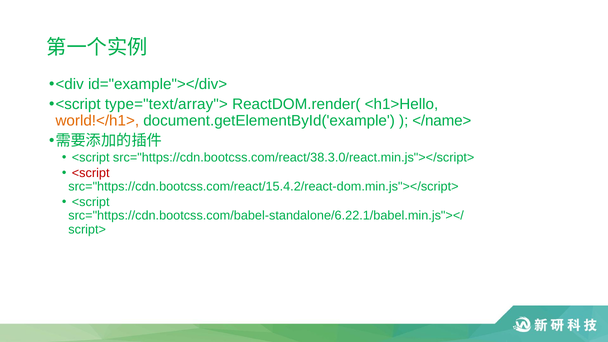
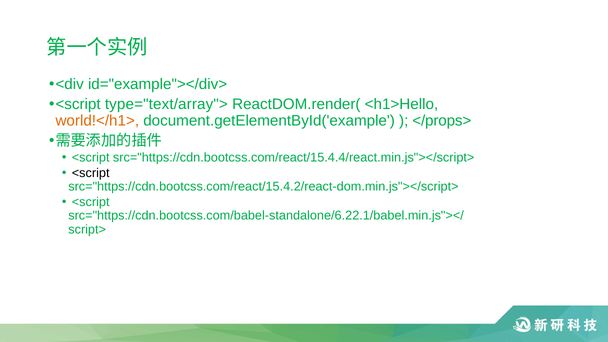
</name>: </name> -> </props>
src="https://cdn.bootcss.com/react/38.3.0/react.min.js"></script>: src="https://cdn.bootcss.com/react/38.3.0/react.min.js"></script> -> src="https://cdn.bootcss.com/react/15.4.4/react.min.js"></script>
<script at (91, 173) colour: red -> black
